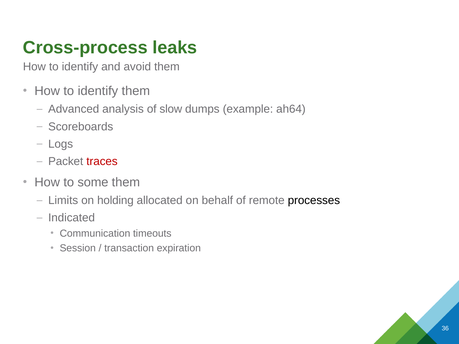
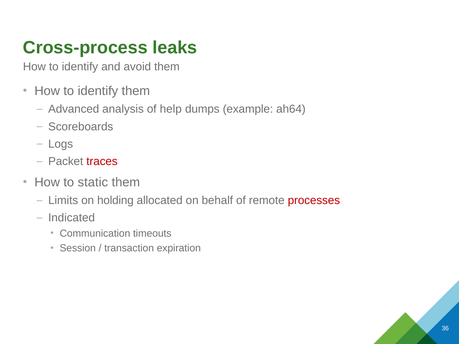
slow: slow -> help
some: some -> static
processes colour: black -> red
